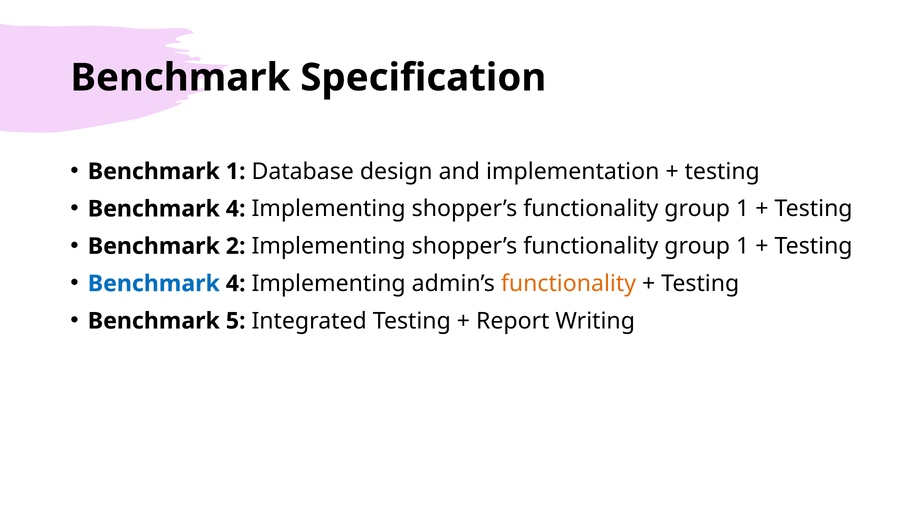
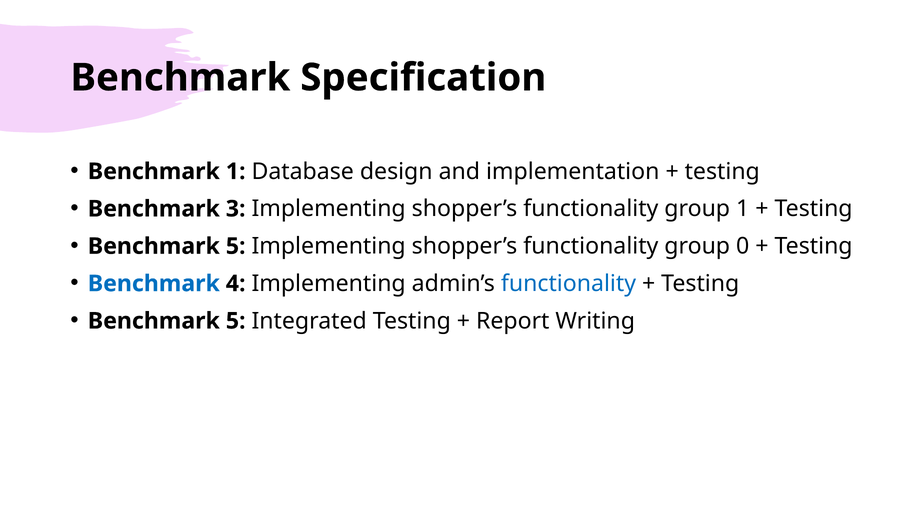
4 at (236, 209): 4 -> 3
2 at (236, 246): 2 -> 5
1 at (743, 246): 1 -> 0
functionality at (568, 283) colour: orange -> blue
